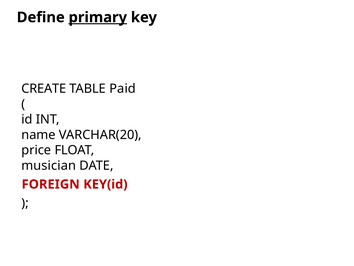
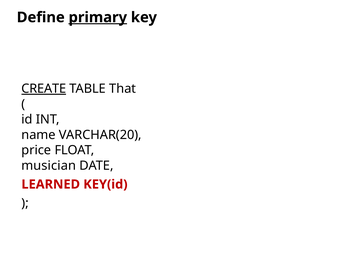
CREATE underline: none -> present
Paid: Paid -> That
FOREIGN: FOREIGN -> LEARNED
